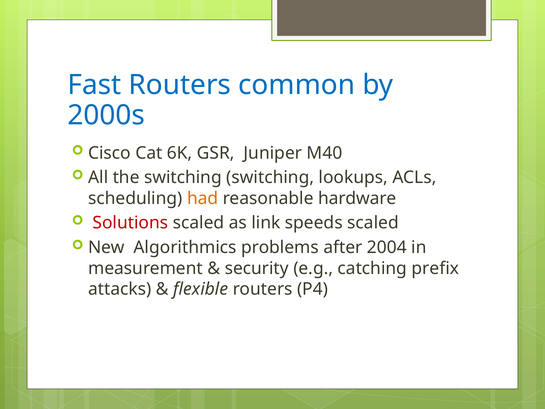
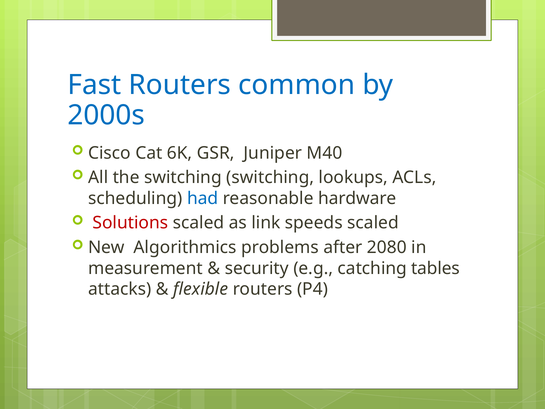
had colour: orange -> blue
2004: 2004 -> 2080
prefix: prefix -> tables
